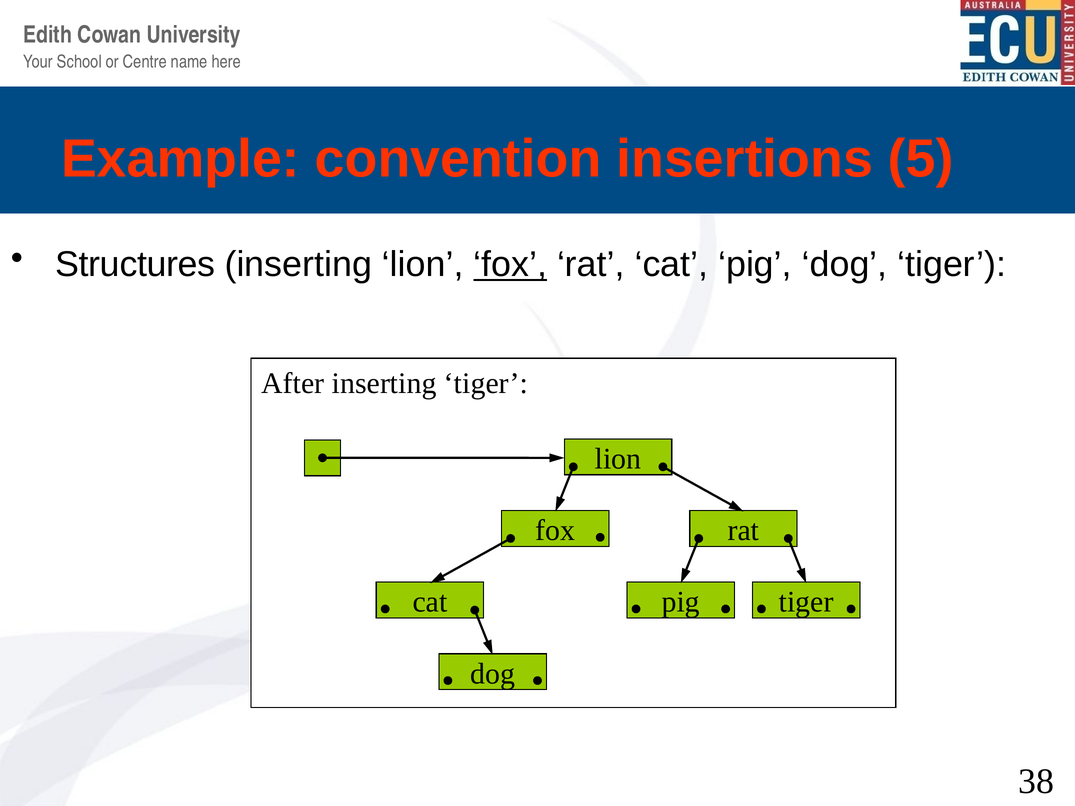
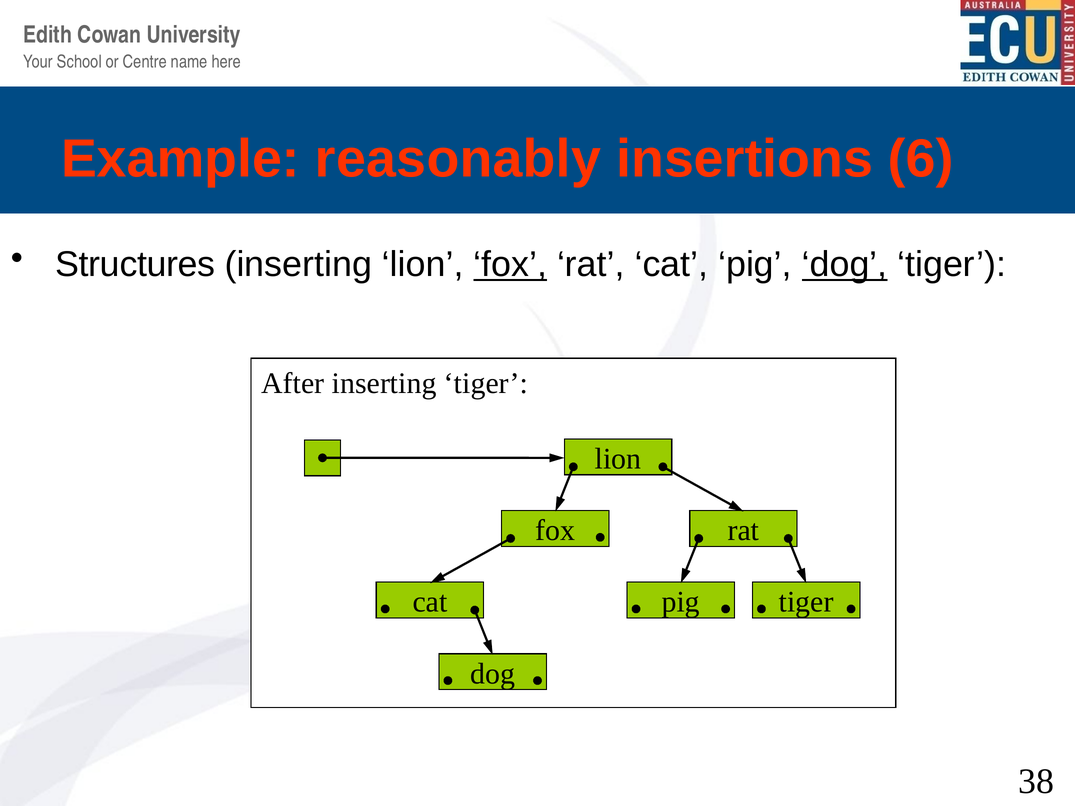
convention: convention -> reasonably
5: 5 -> 6
dog at (845, 265) underline: none -> present
